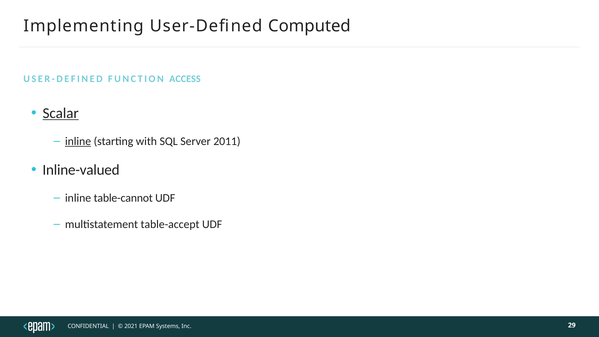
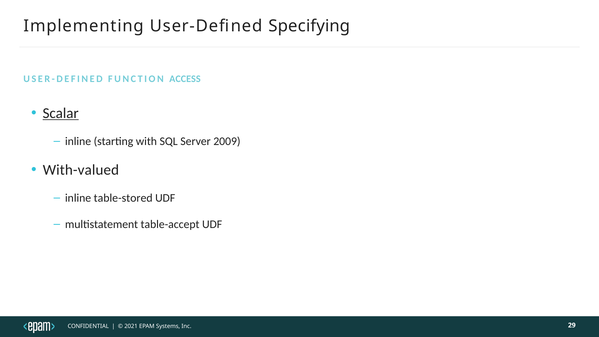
Computed: Computed -> Specifying
inline at (78, 141) underline: present -> none
2011: 2011 -> 2009
Inline-valued: Inline-valued -> With-valued
table-cannot: table-cannot -> table-stored
